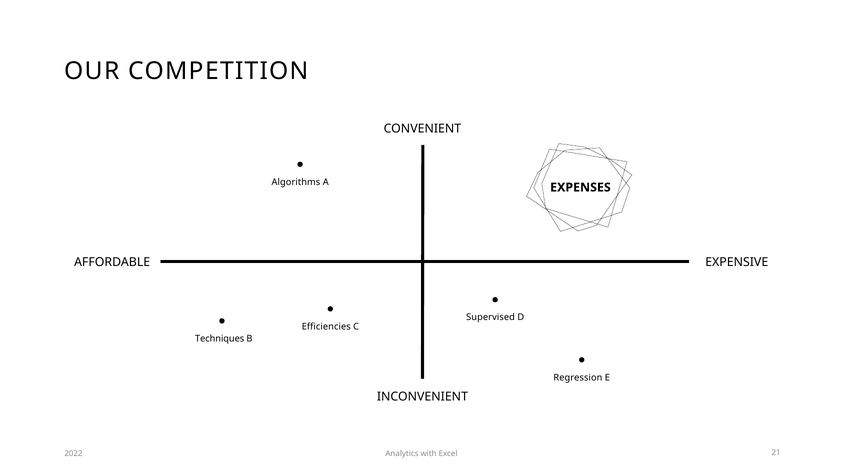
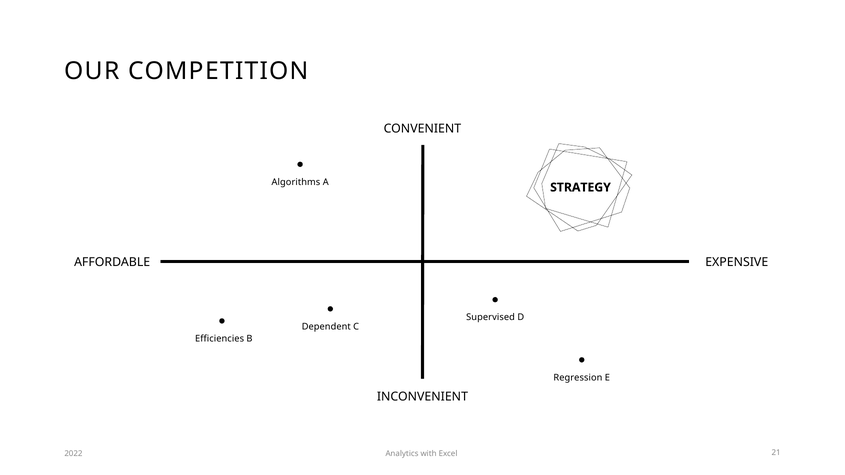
EXPENSES: EXPENSES -> STRATEGY
Efficiencies: Efficiencies -> Dependent
Techniques: Techniques -> Efficiencies
